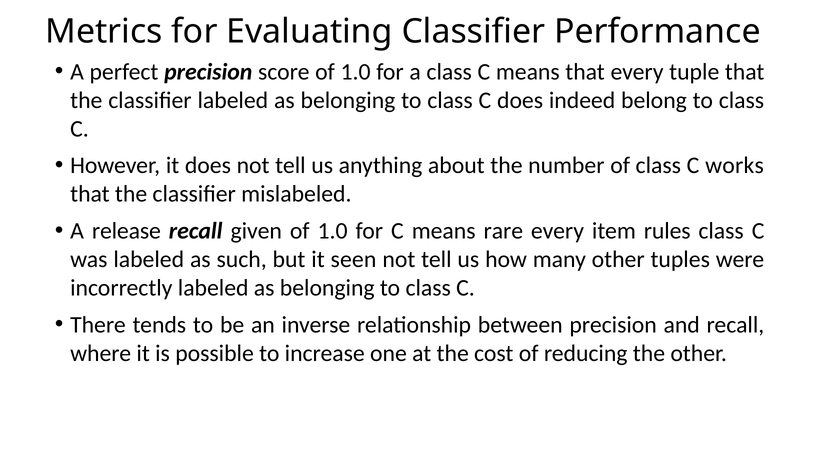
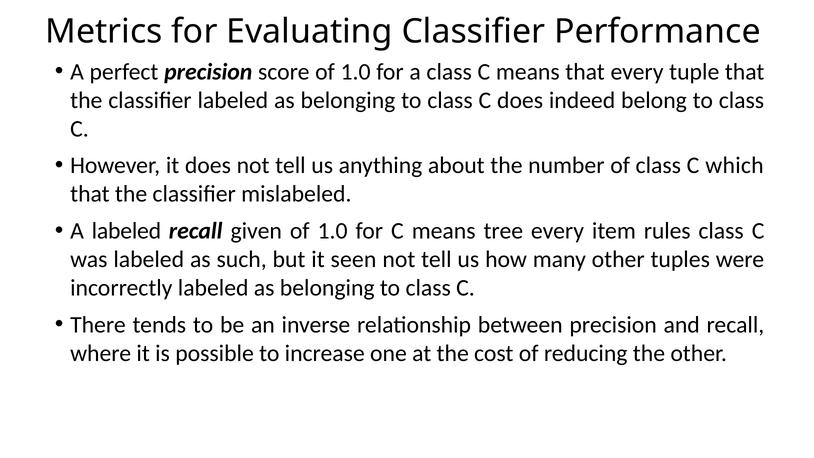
works: works -> which
A release: release -> labeled
rare: rare -> tree
